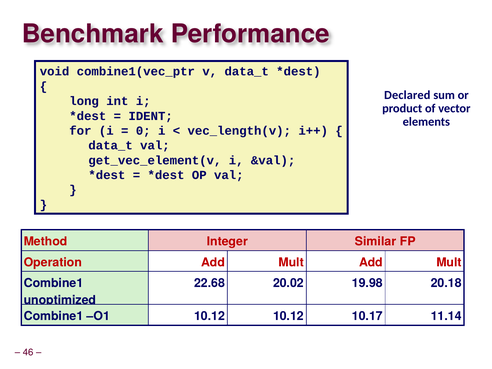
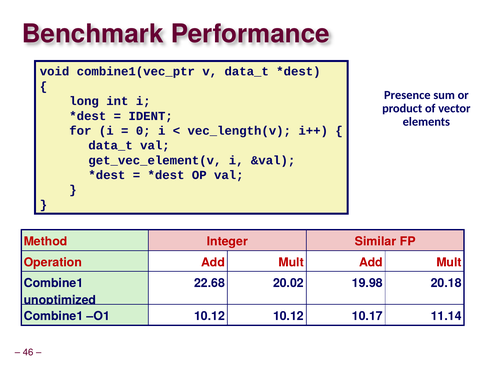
Declared: Declared -> Presence
